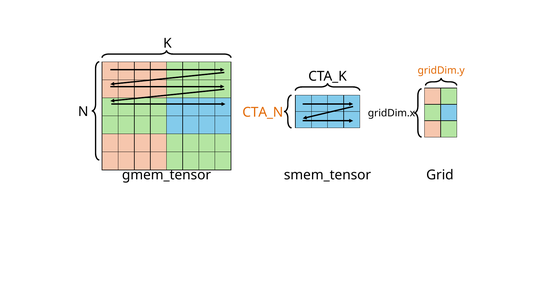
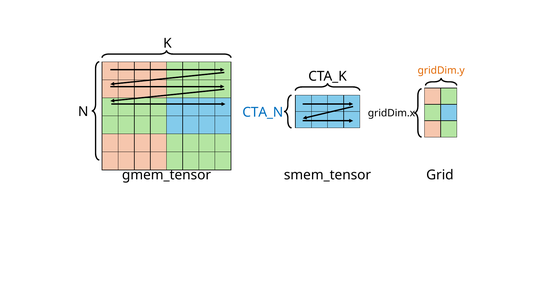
CTA_N colour: orange -> blue
